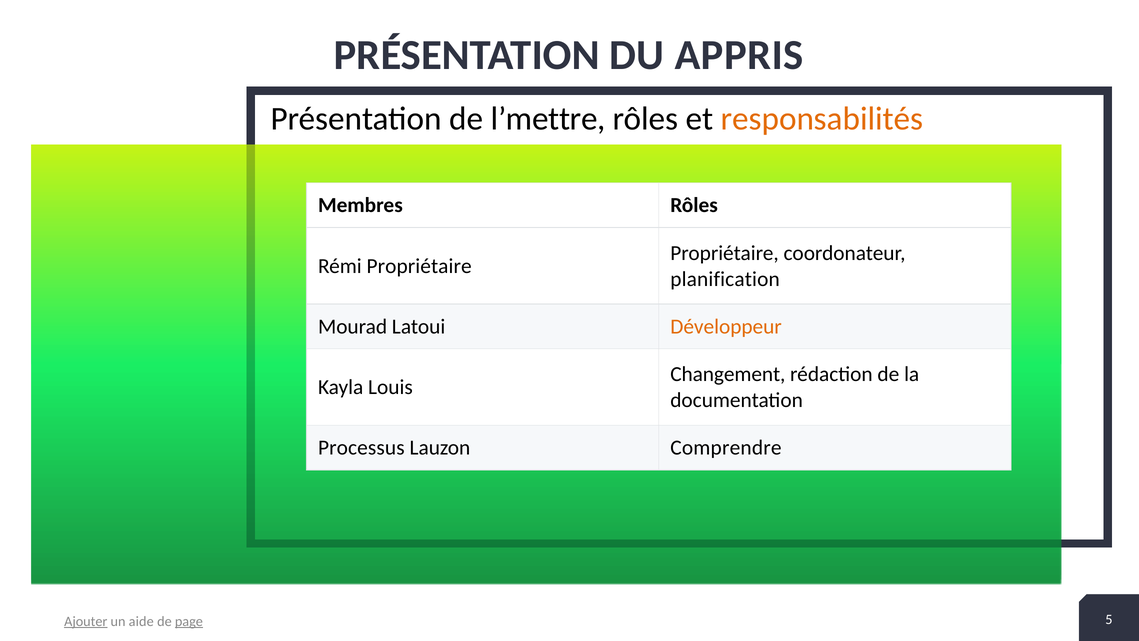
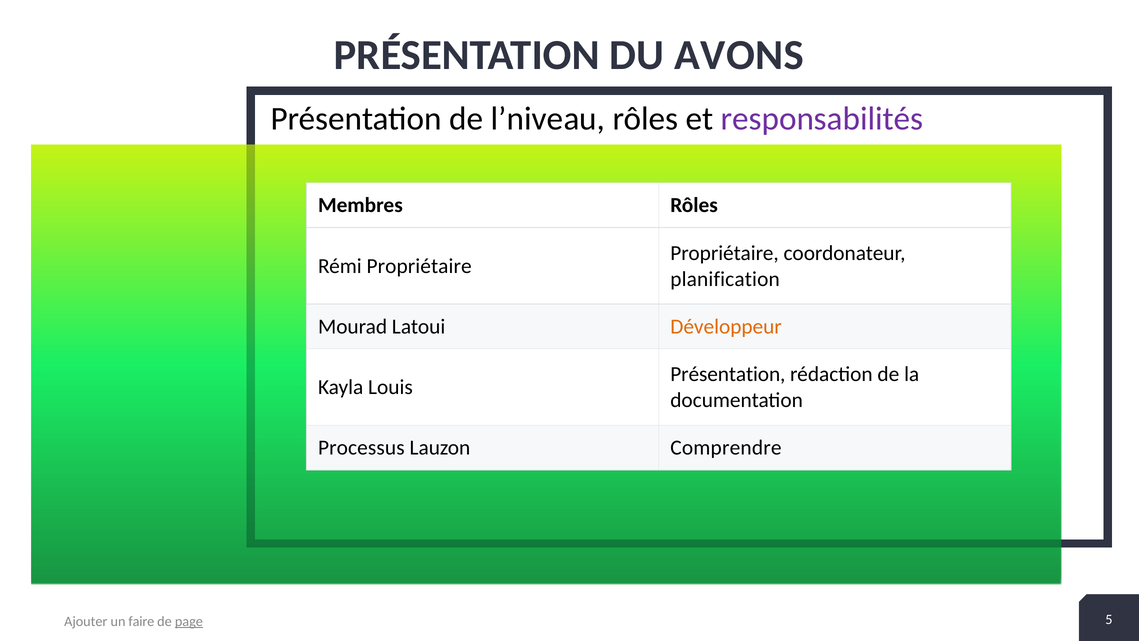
APPRIS: APPRIS -> AVONS
l’mettre: l’mettre -> l’niveau
responsabilités colour: orange -> purple
Changement at (728, 374): Changement -> Présentation
Ajouter underline: present -> none
aide: aide -> faire
